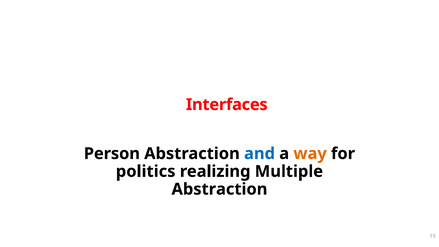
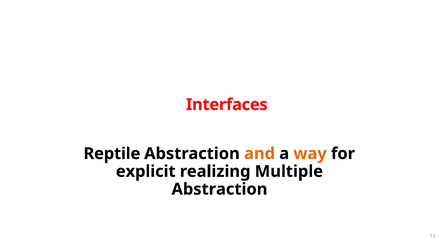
Person: Person -> Reptile
and colour: blue -> orange
politics: politics -> explicit
